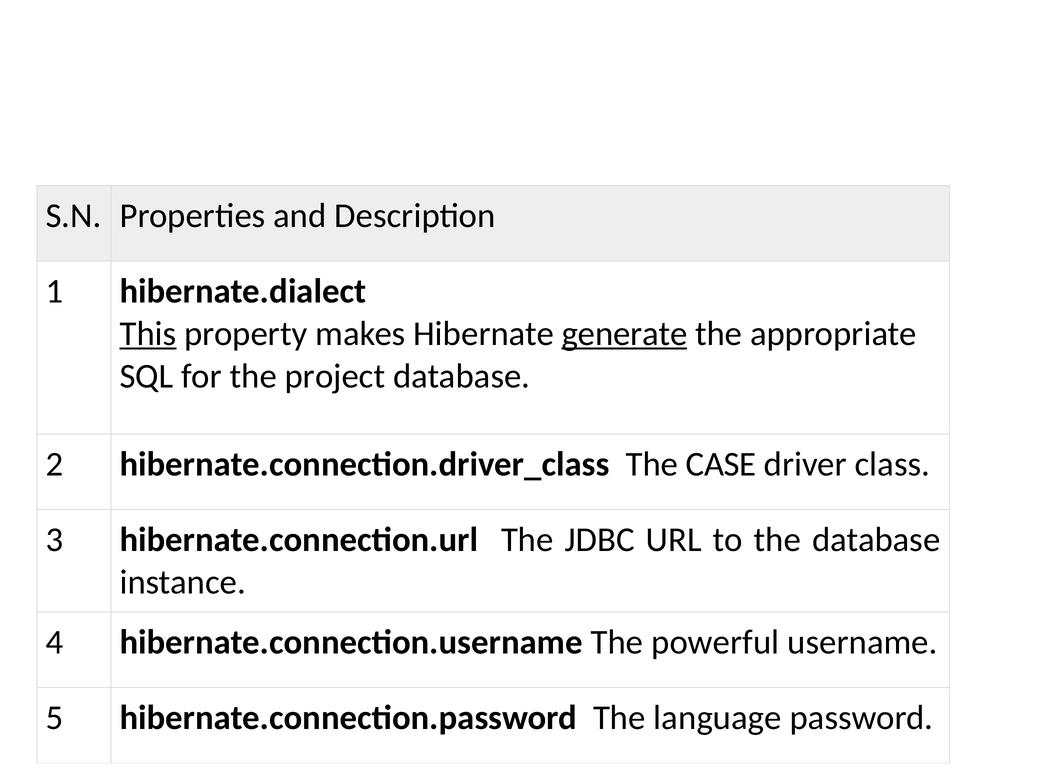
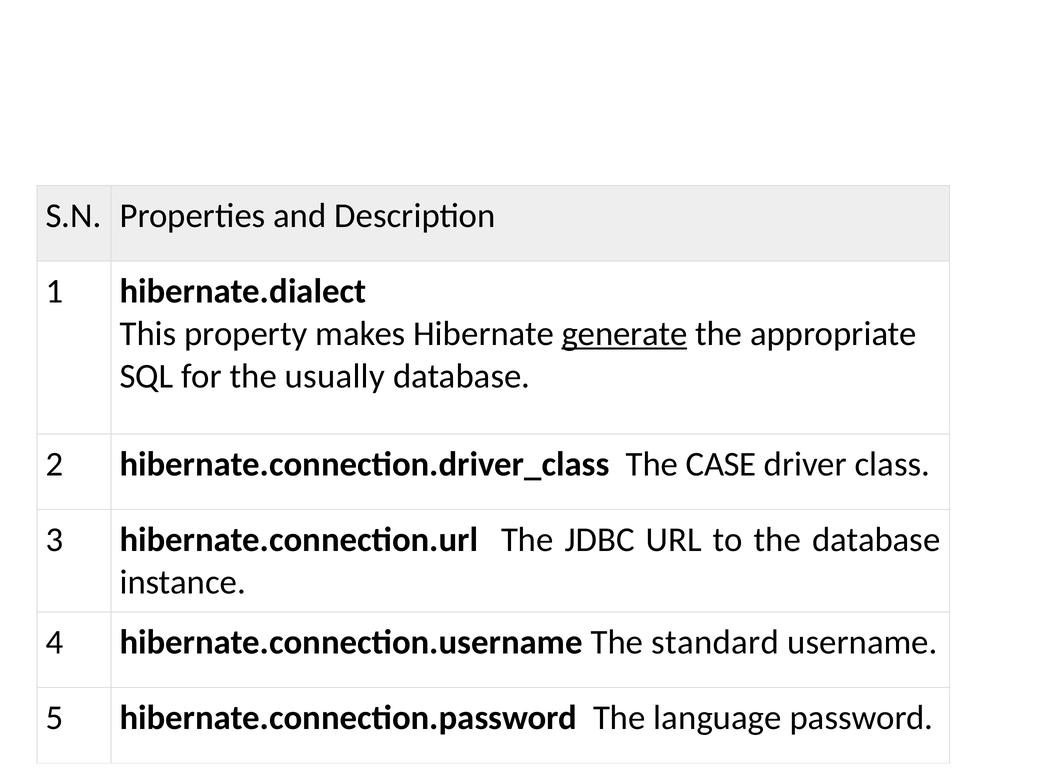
This underline: present -> none
project: project -> usually
powerful: powerful -> standard
